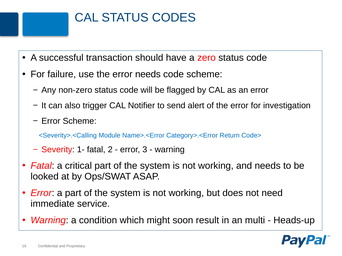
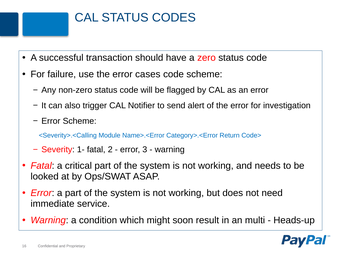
error needs: needs -> cases
